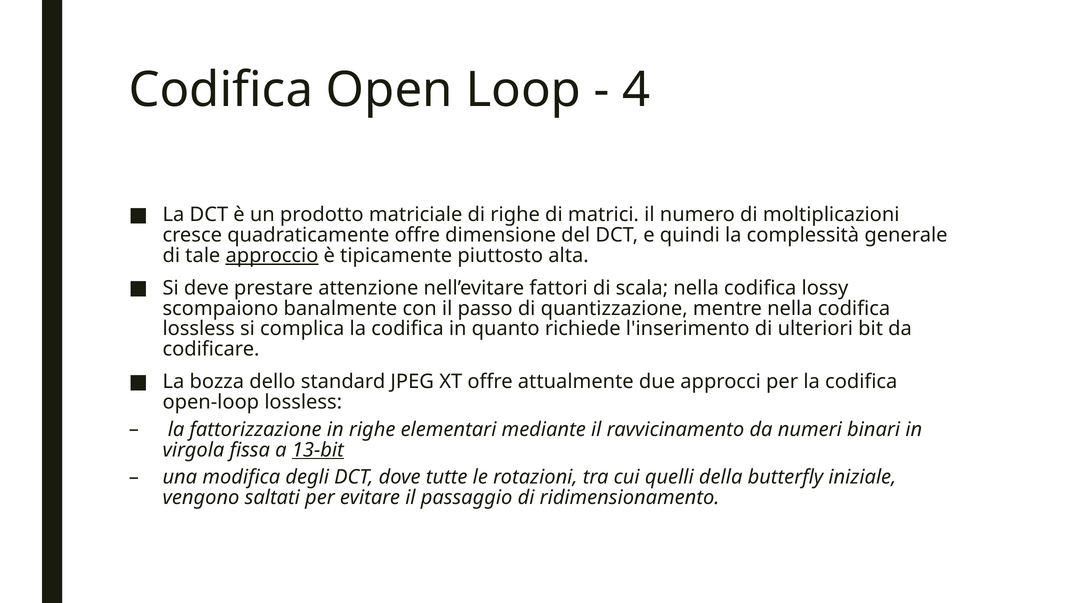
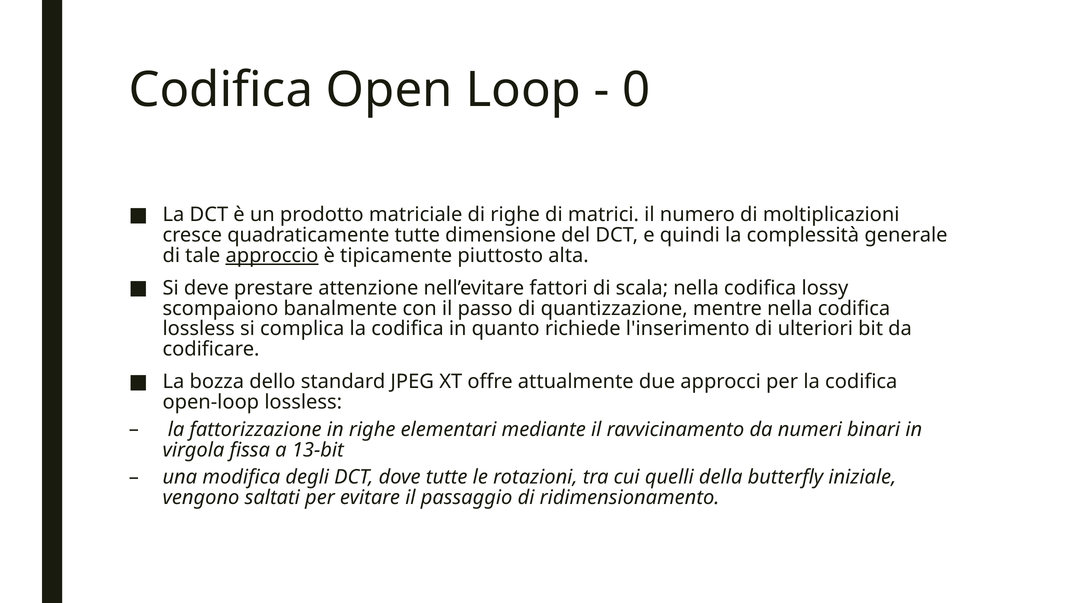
4: 4 -> 0
quadraticamente offre: offre -> tutte
13-bit underline: present -> none
